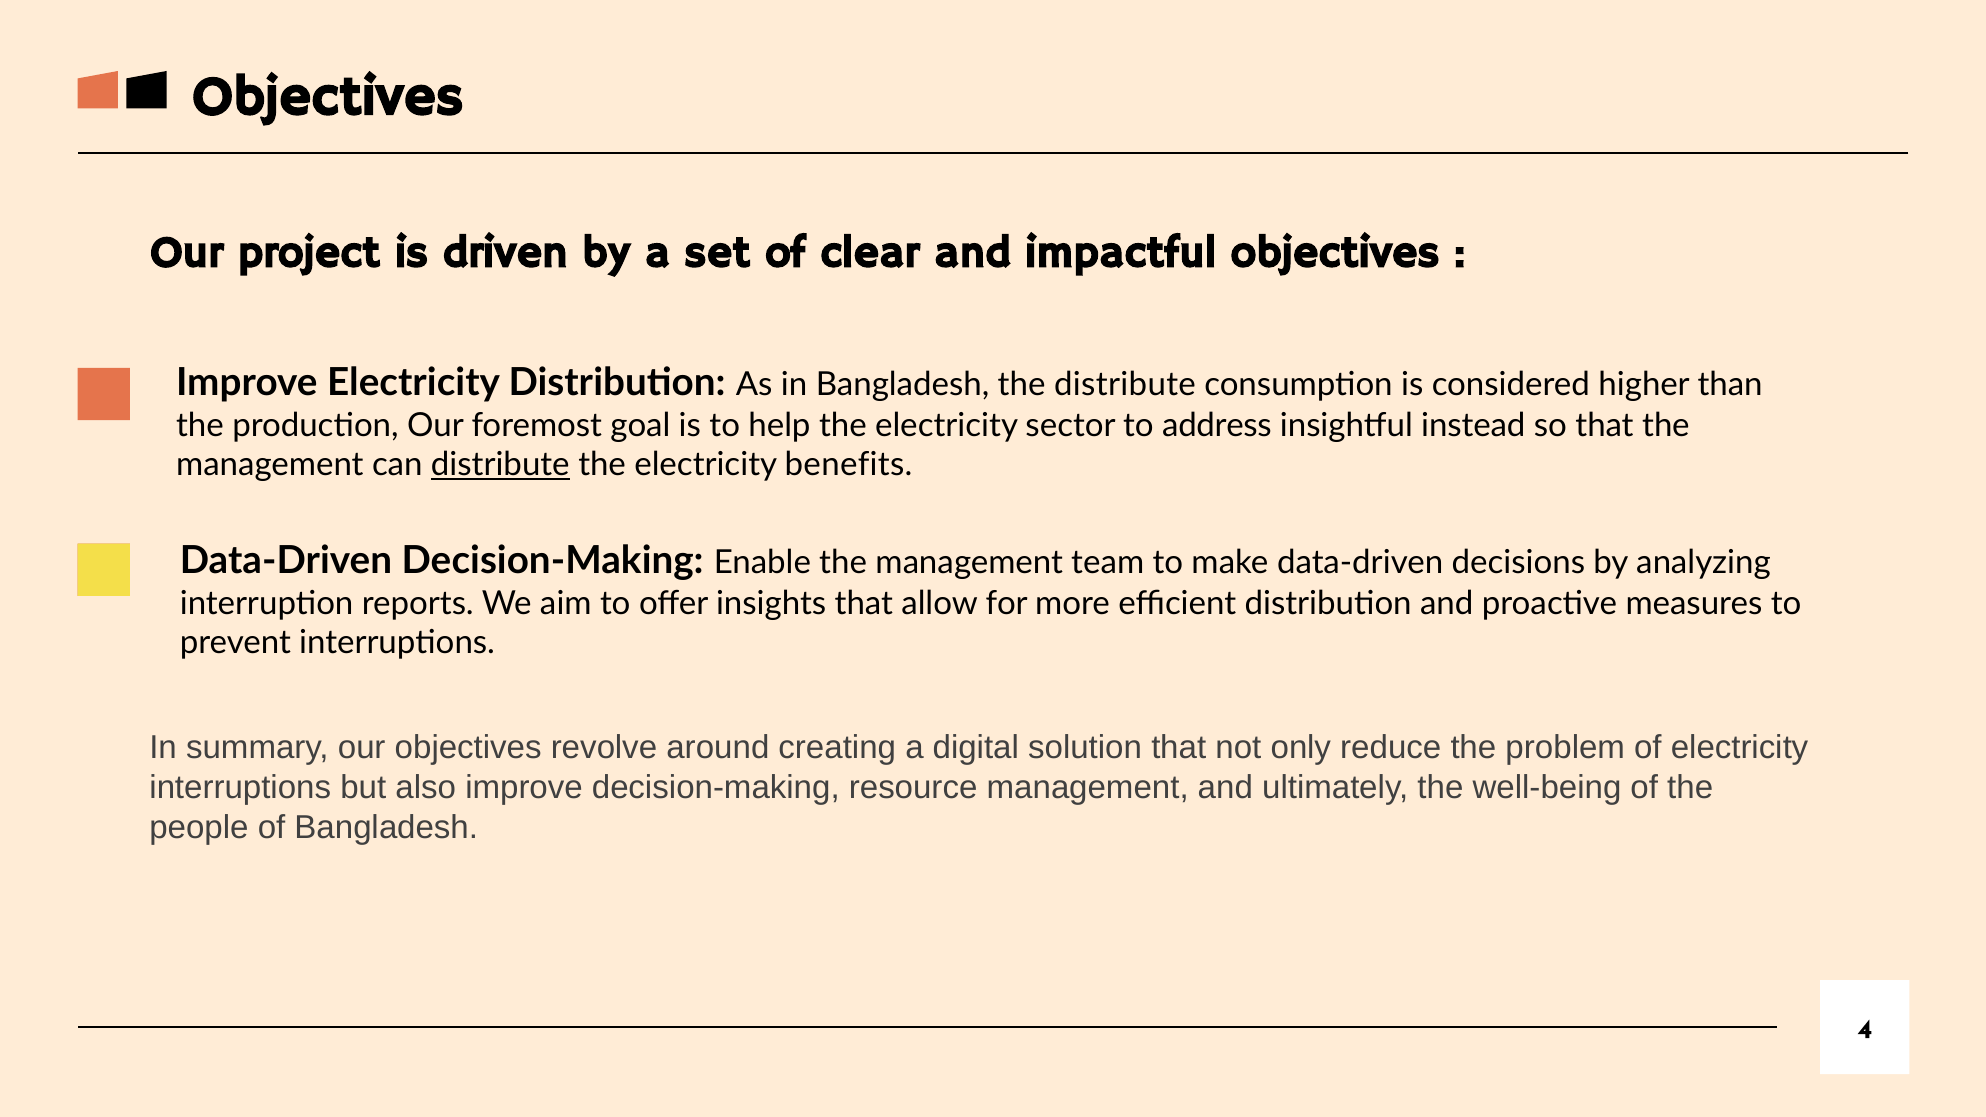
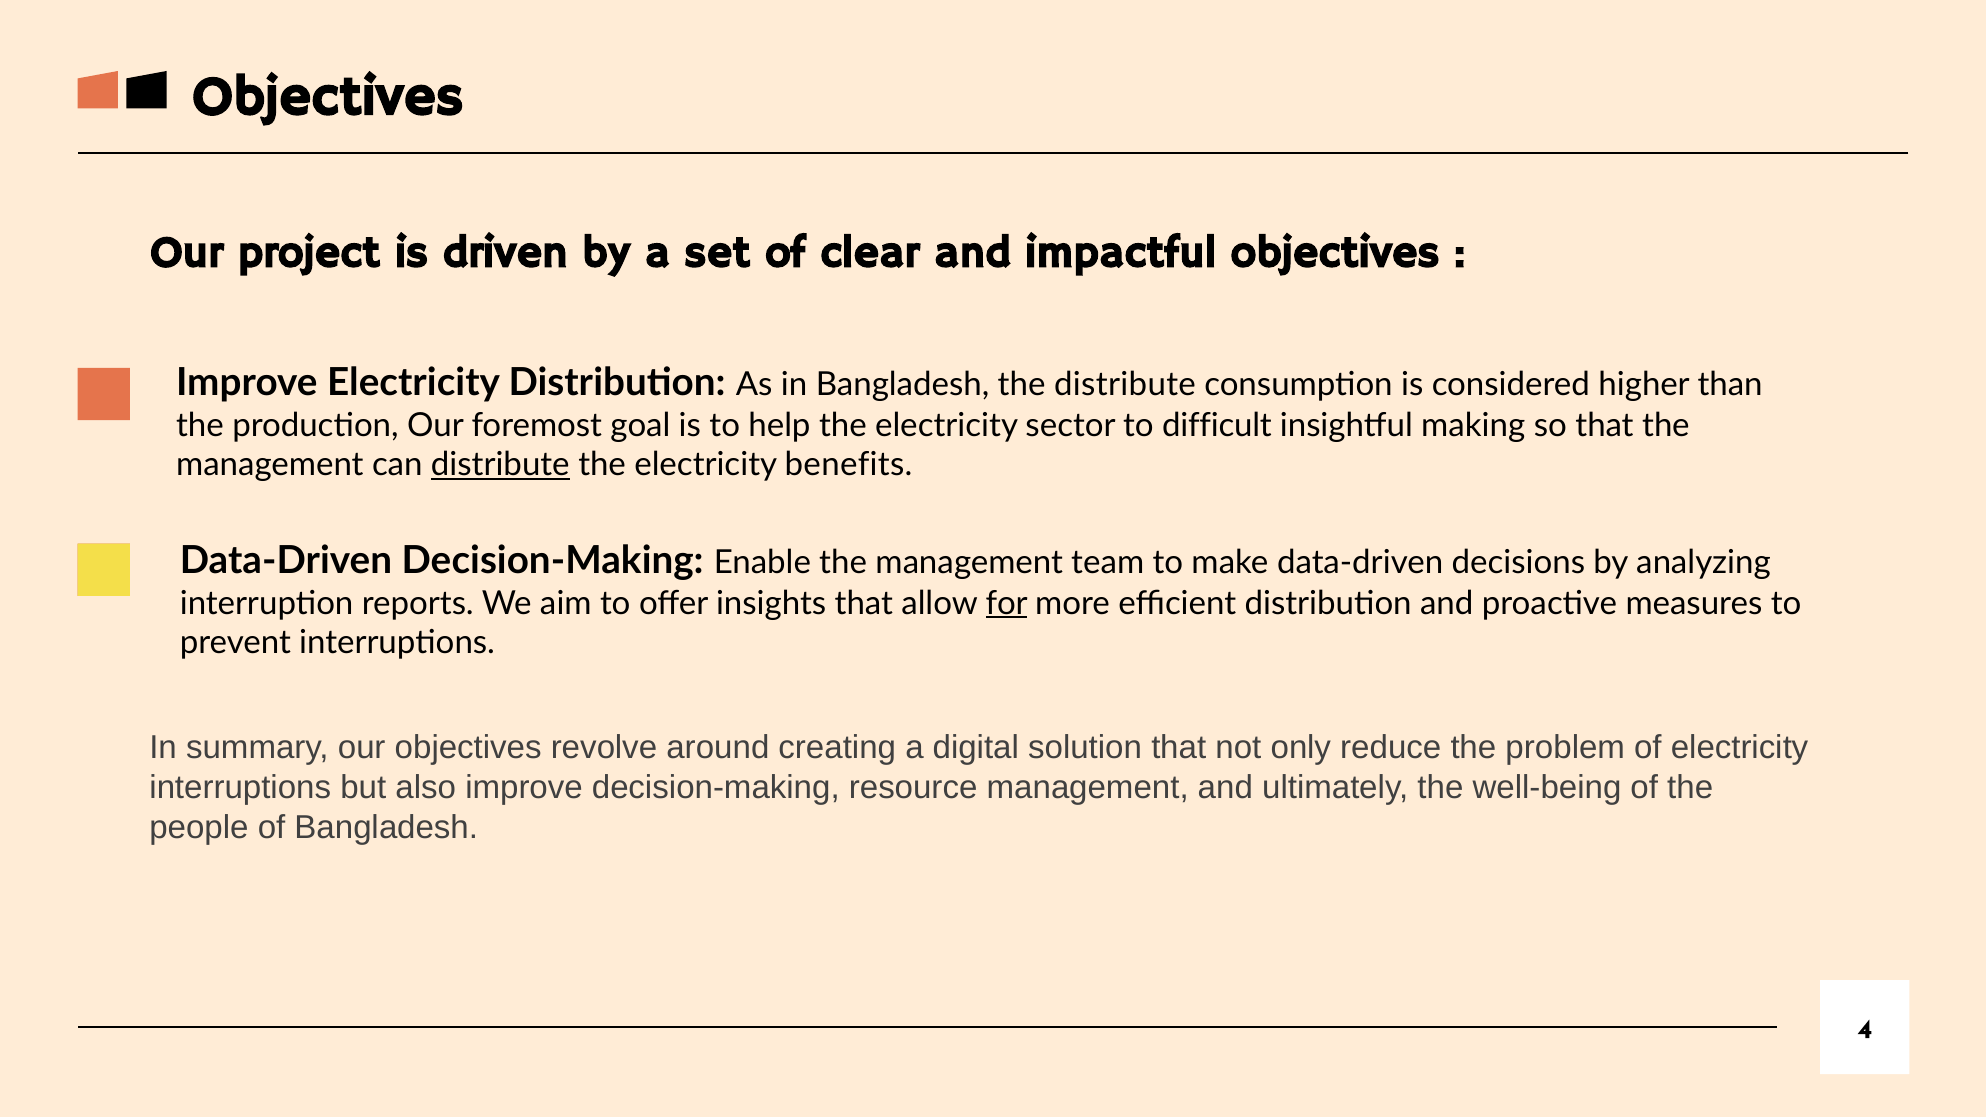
address: address -> difficult
instead: instead -> making
for underline: none -> present
